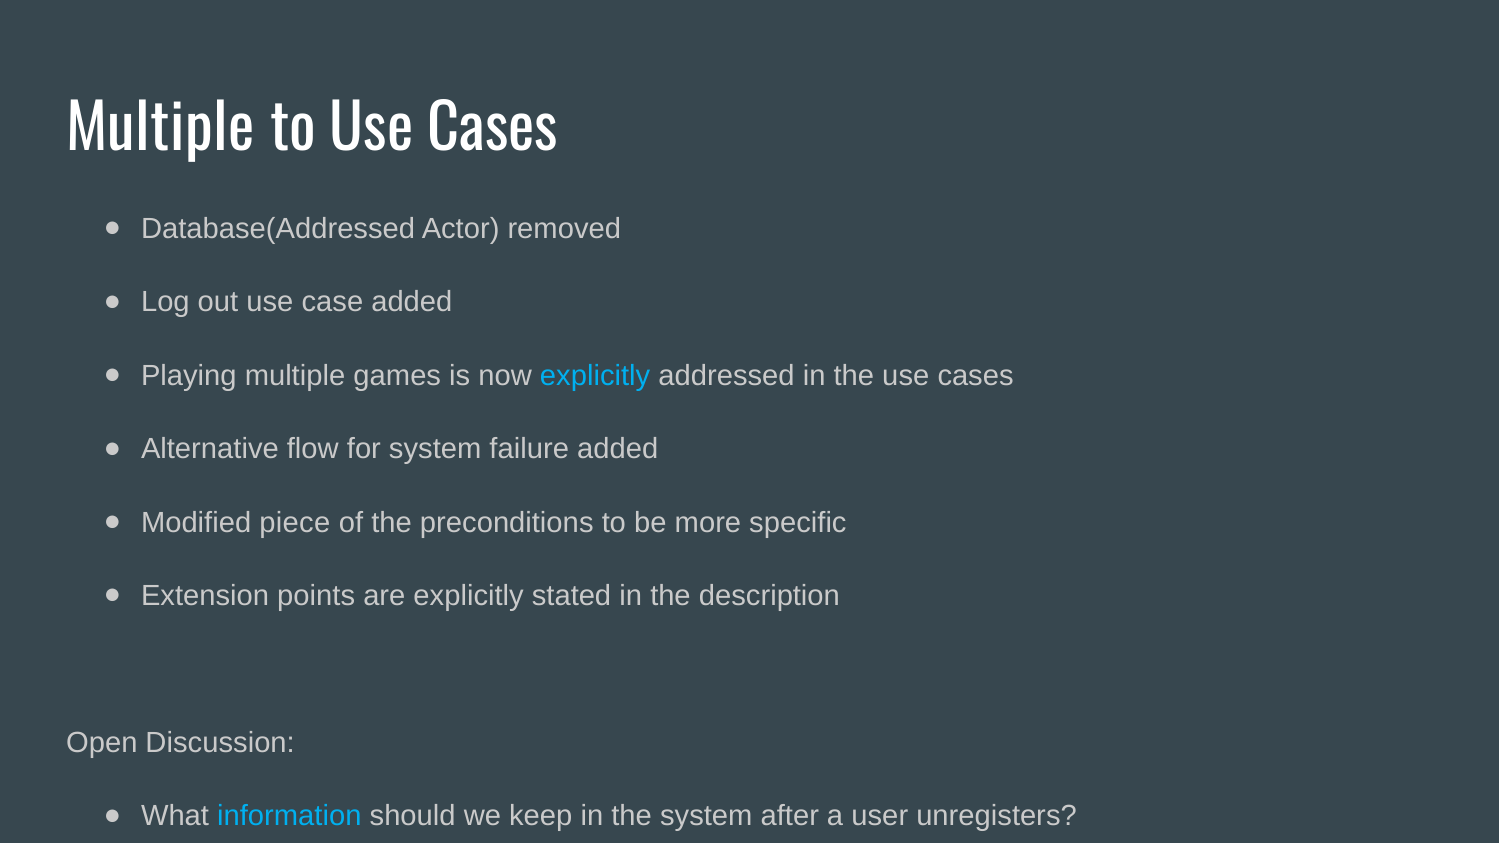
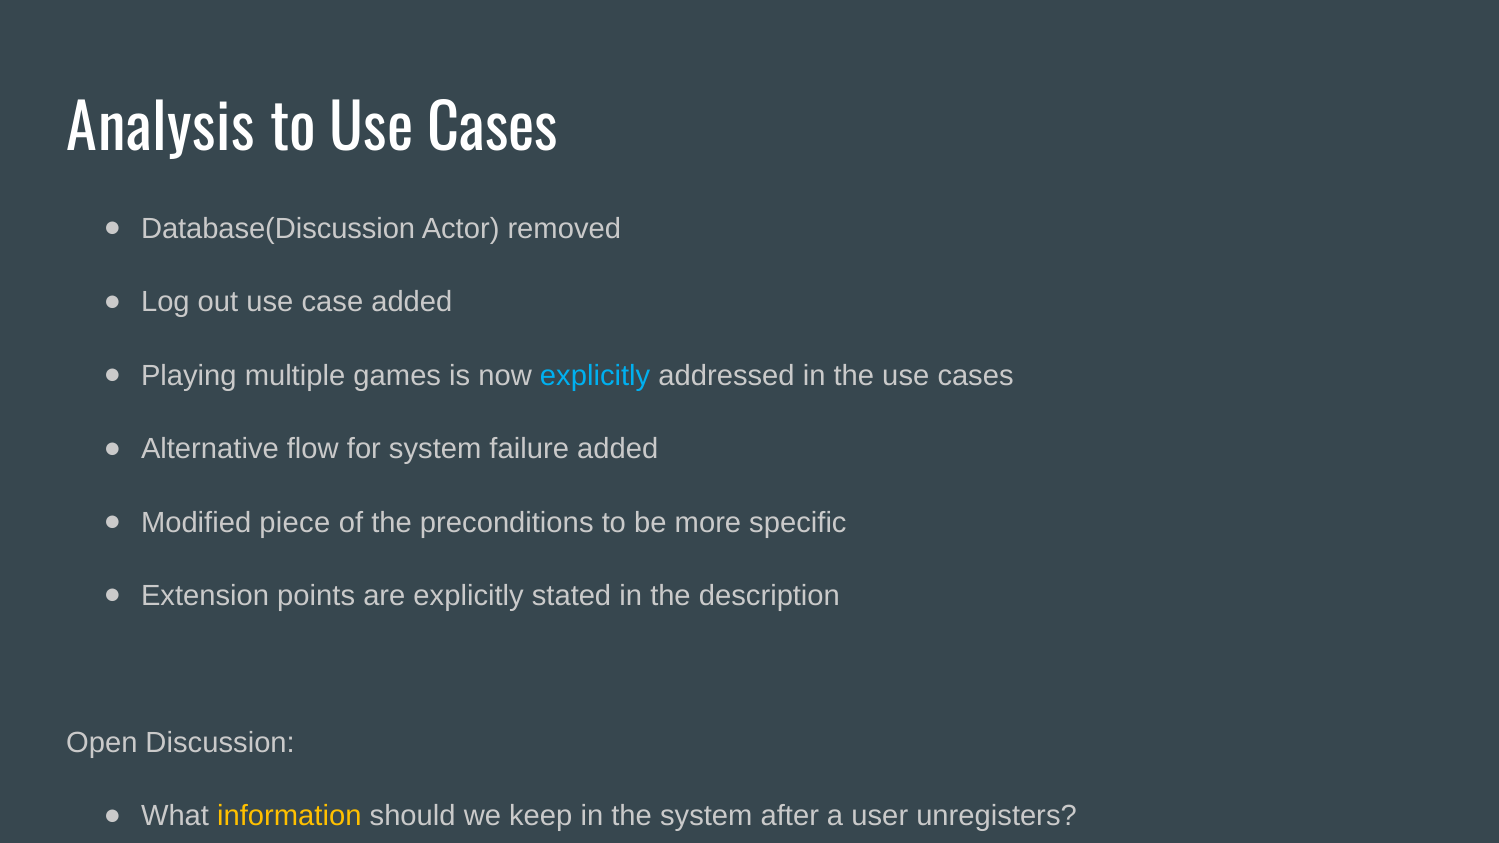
Multiple at (161, 130): Multiple -> Analysis
Database(Addressed: Database(Addressed -> Database(Discussion
information colour: light blue -> yellow
